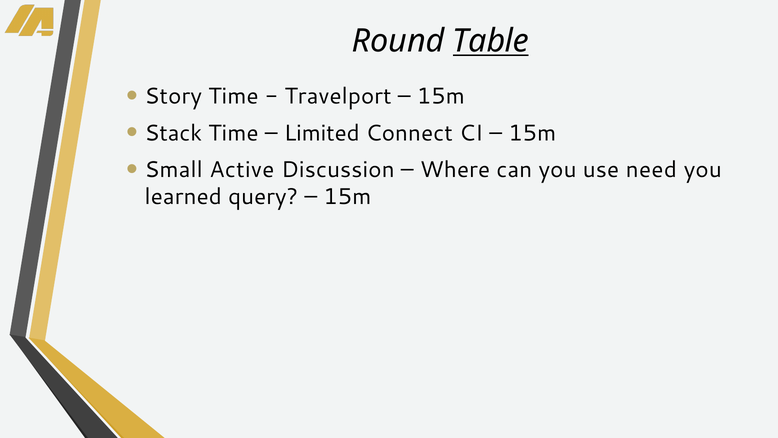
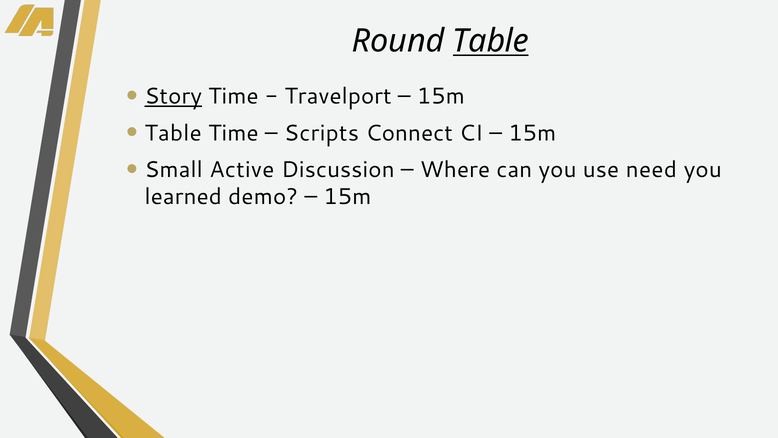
Story underline: none -> present
Stack at (173, 133): Stack -> Table
Limited: Limited -> Scripts
query: query -> demo
